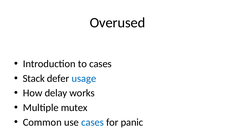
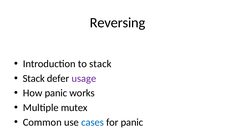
Overused: Overused -> Reversing
to cases: cases -> stack
usage colour: blue -> purple
How delay: delay -> panic
